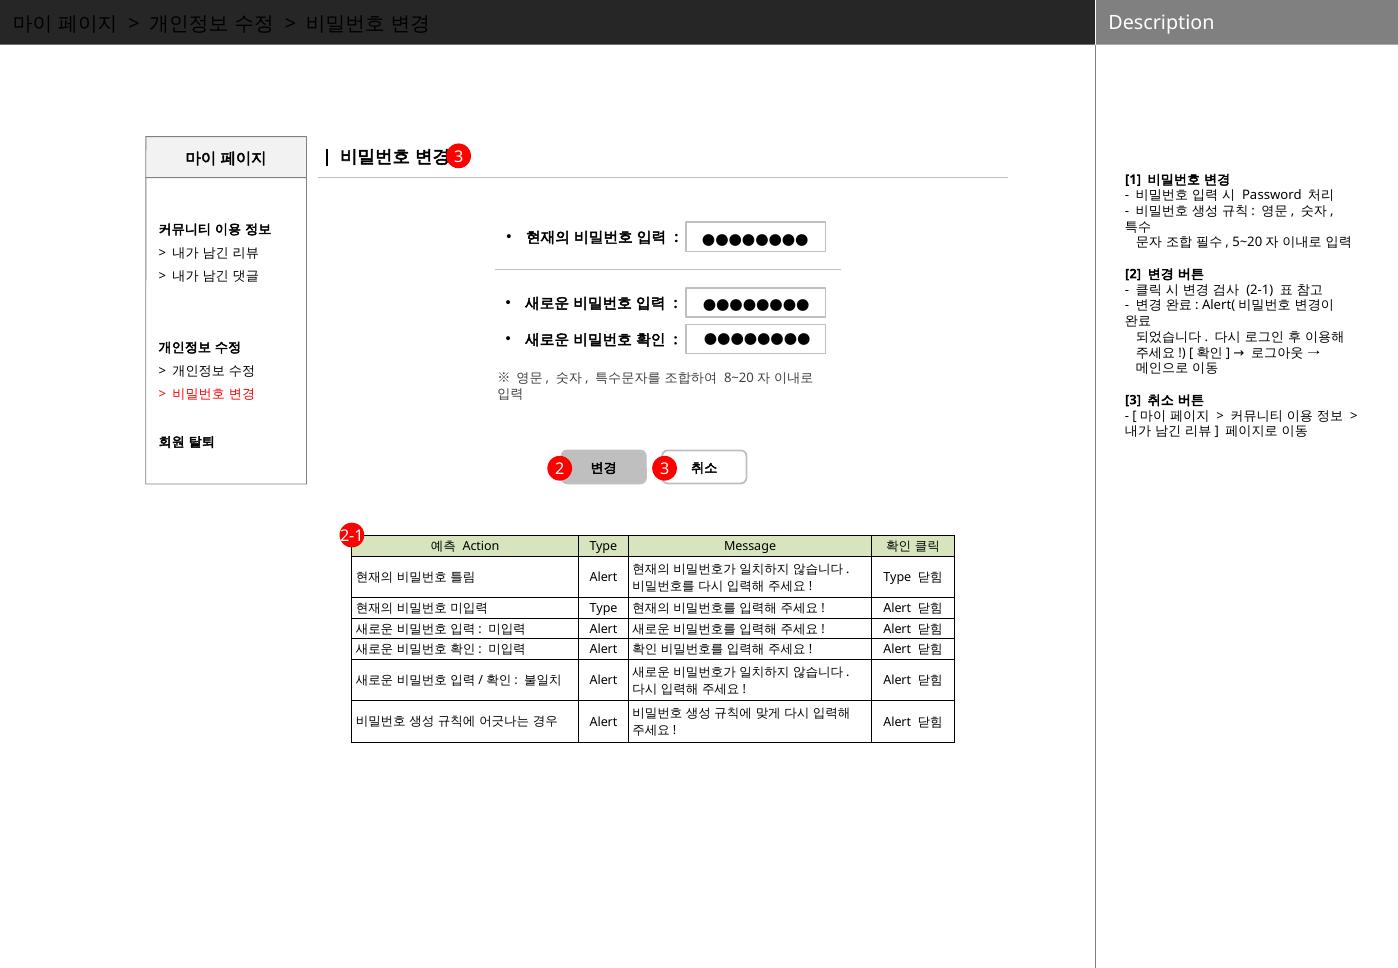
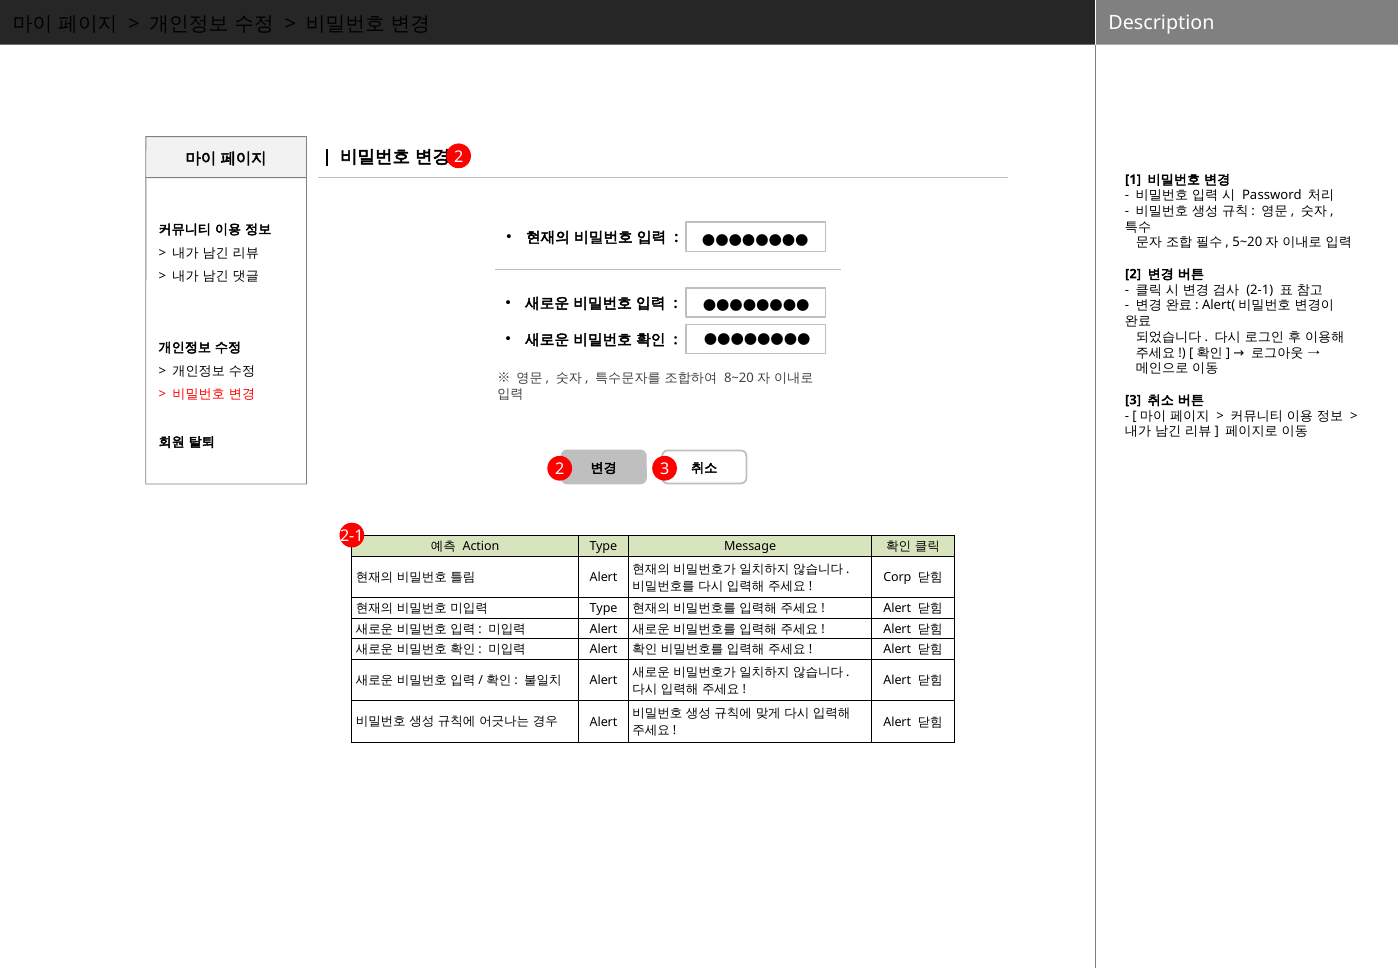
3 at (459, 157): 3 -> 2
Type at (897, 577): Type -> Corp
